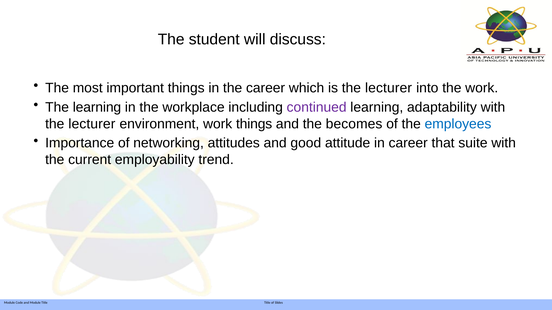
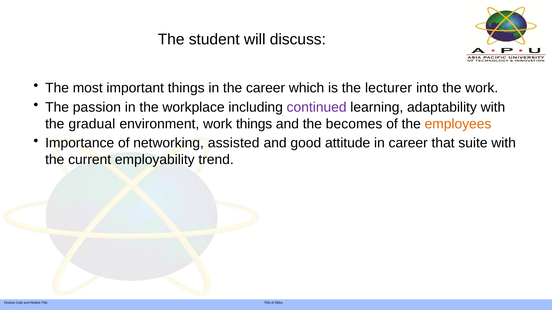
The learning: learning -> passion
lecturer at (92, 124): lecturer -> gradual
employees colour: blue -> orange
attitudes: attitudes -> assisted
